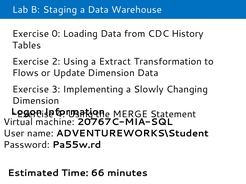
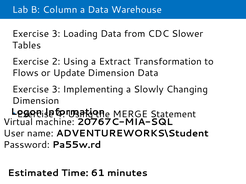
Staging: Staging -> Column
0 at (56, 34): 0 -> 3
History: History -> Slower
66: 66 -> 61
